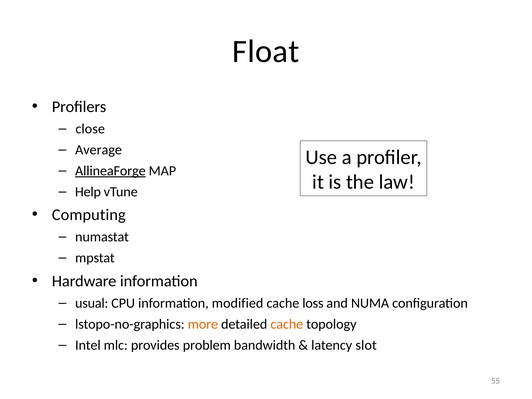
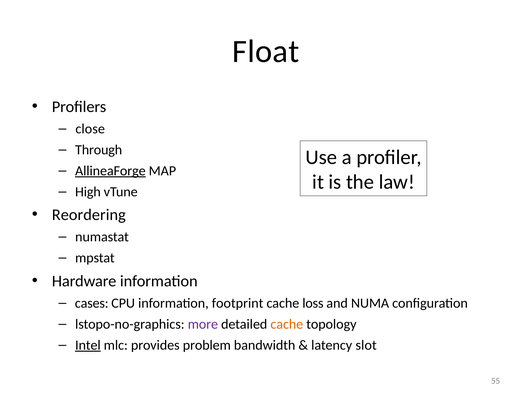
Average: Average -> Through
Help: Help -> High
Computing: Computing -> Reordering
usual: usual -> cases
modified: modified -> footprint
more colour: orange -> purple
Intel underline: none -> present
